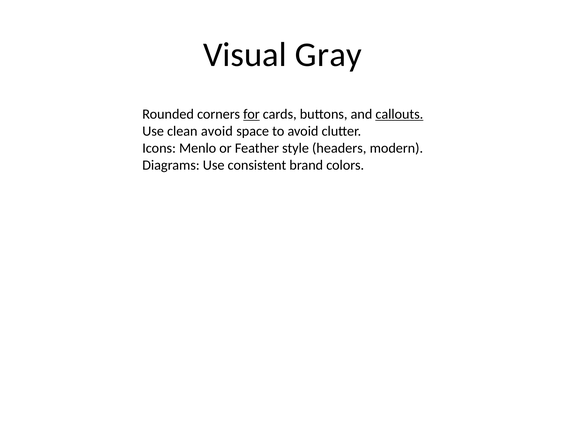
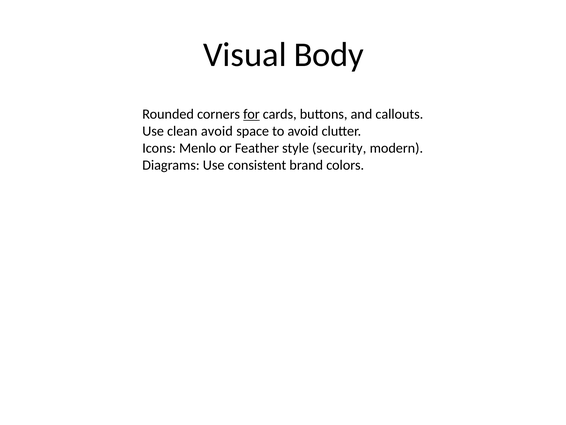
Gray: Gray -> Body
callouts underline: present -> none
headers: headers -> security
